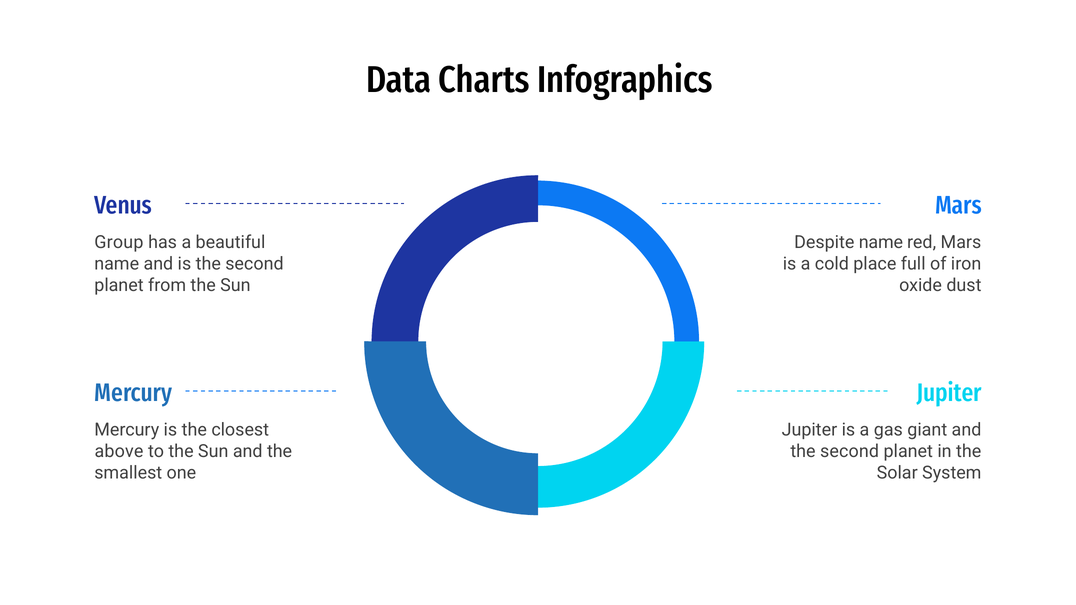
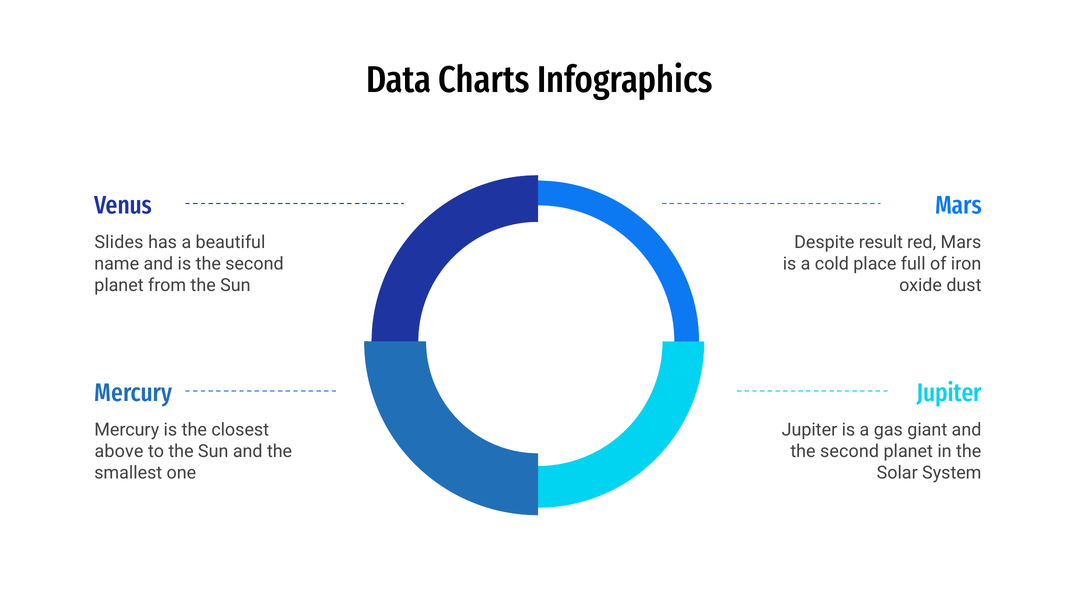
Group: Group -> Slides
Despite name: name -> result
